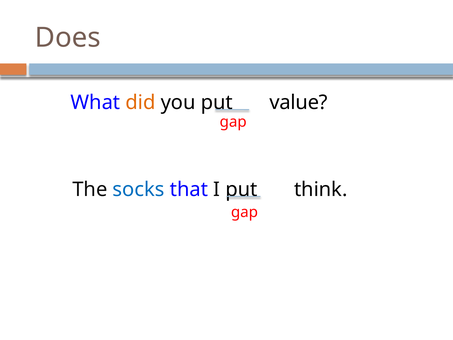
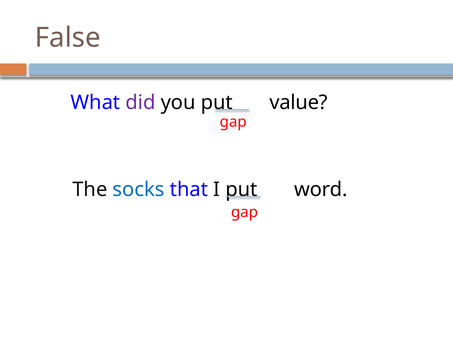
Does: Does -> False
did colour: orange -> purple
think: think -> word
